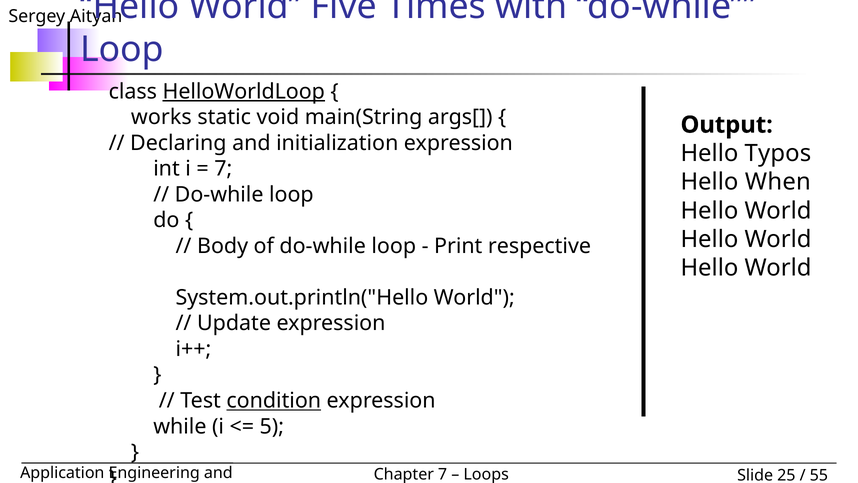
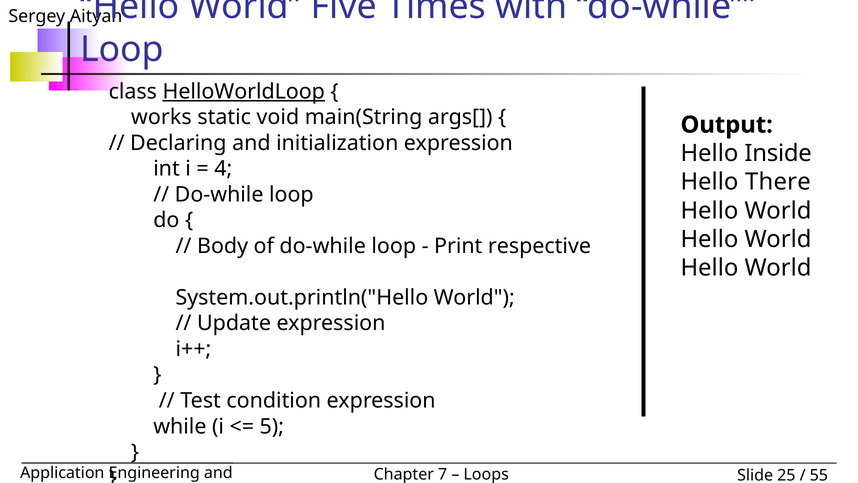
Typos: Typos -> Inside
7 at (223, 169): 7 -> 4
When: When -> There
condition underline: present -> none
